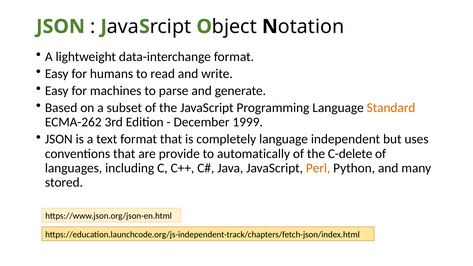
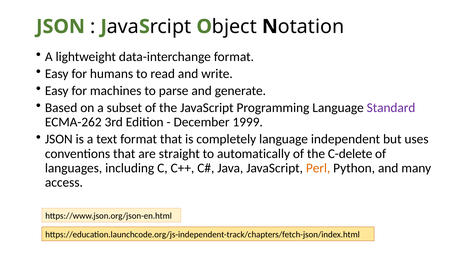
Standard colour: orange -> purple
provide: provide -> straight
stored: stored -> access
